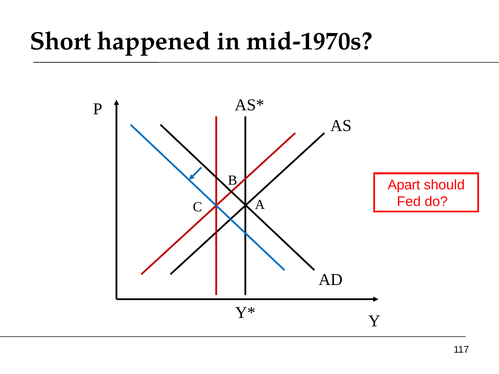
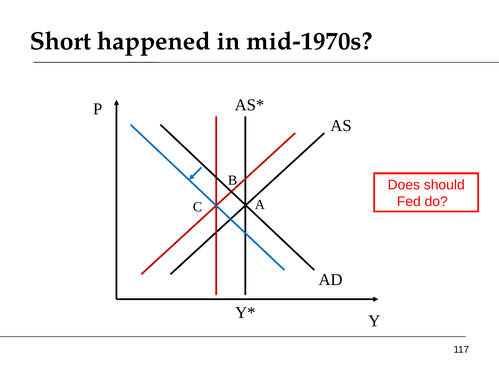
Apart: Apart -> Does
